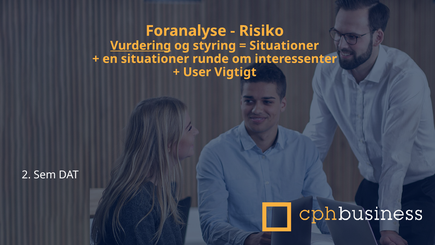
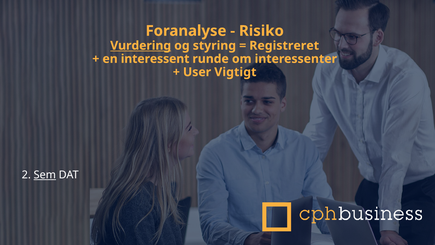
Situationer at (284, 46): Situationer -> Registreret
en situationer: situationer -> interessent
Sem underline: none -> present
